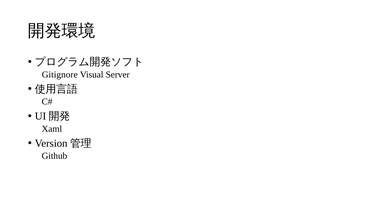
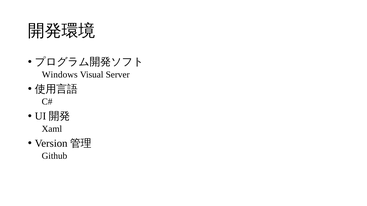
Gitignore: Gitignore -> Windows
